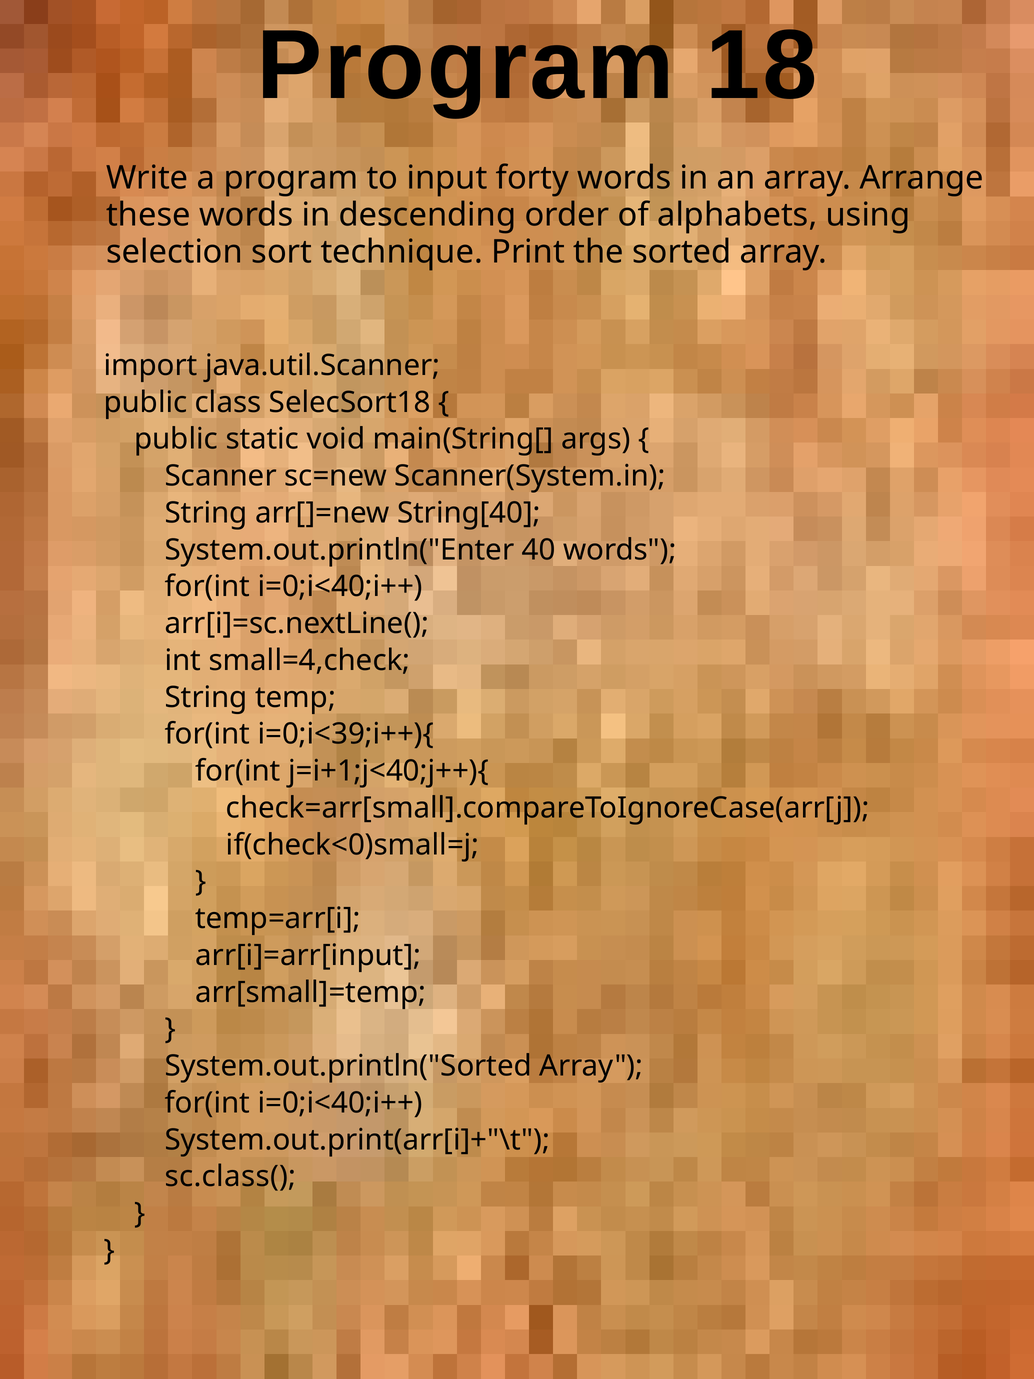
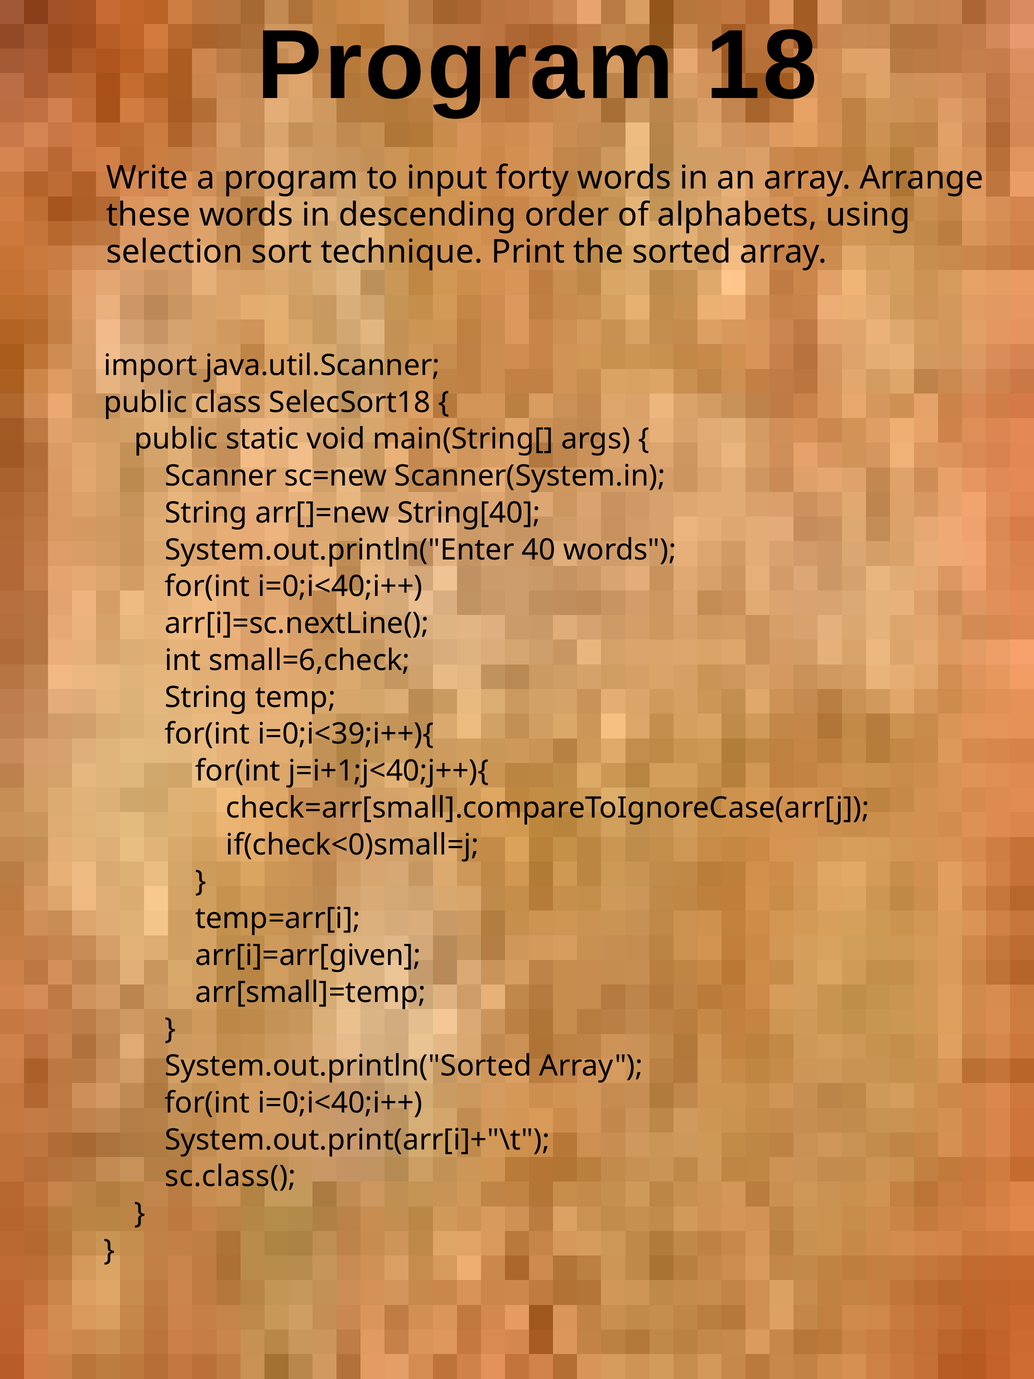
small=4,check: small=4,check -> small=6,check
arr[i]=arr[input: arr[i]=arr[input -> arr[i]=arr[given
